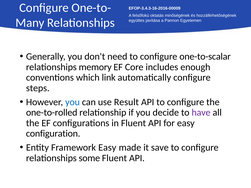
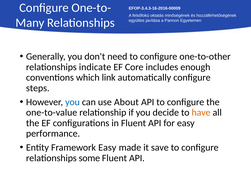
one-to-scalar: one-to-scalar -> one-to-other
memory: memory -> indicate
Result: Result -> About
one-to-rolled: one-to-rolled -> one-to-value
have colour: purple -> orange
configuration: configuration -> performance
